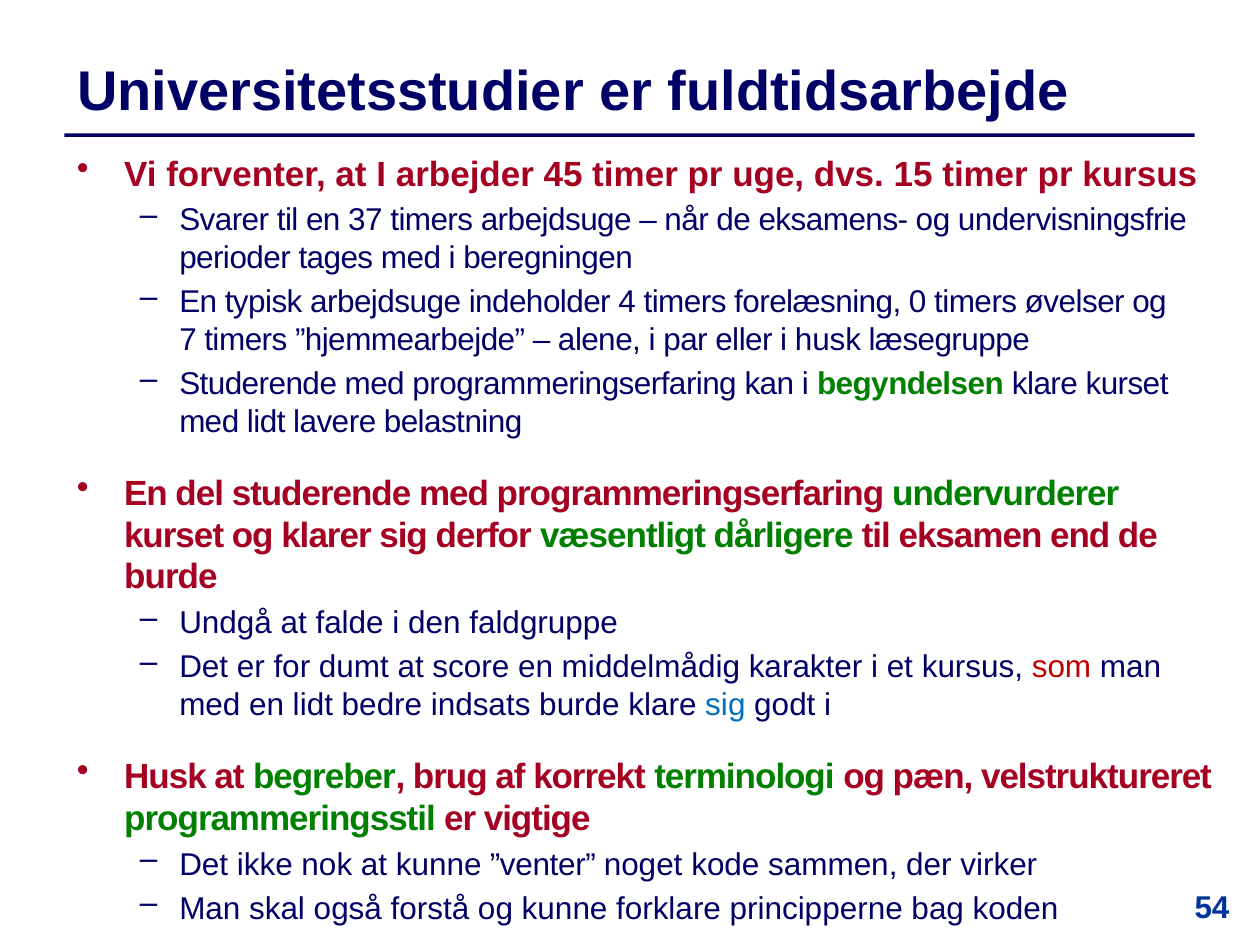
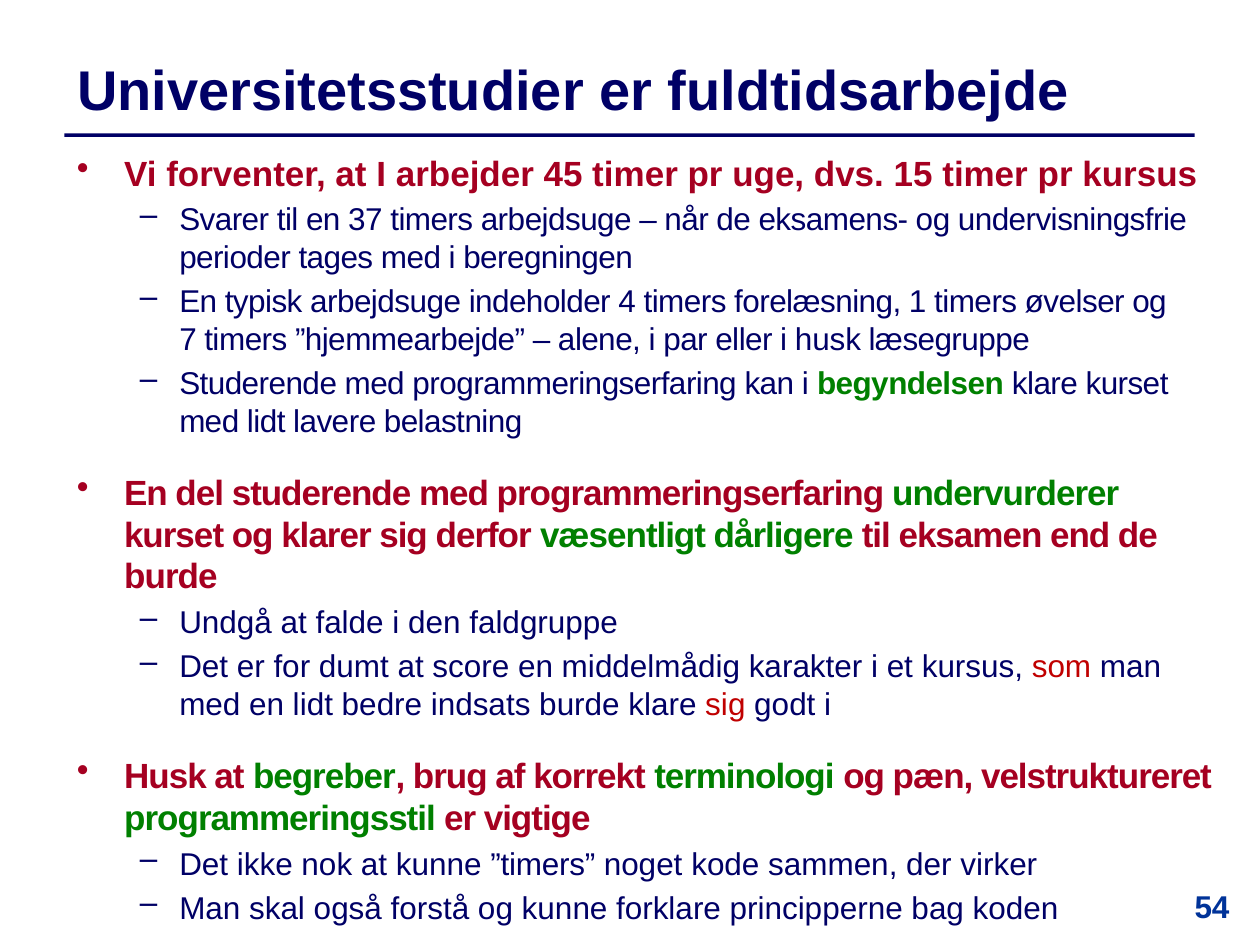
0: 0 -> 1
sig at (725, 705) colour: blue -> red
”venter: ”venter -> ”timers
